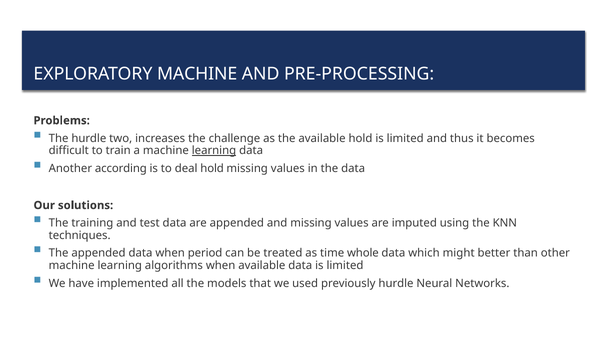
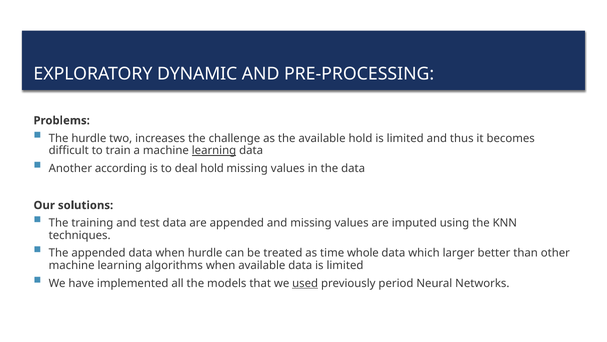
EXPLORATORY MACHINE: MACHINE -> DYNAMIC
when period: period -> hurdle
might: might -> larger
used underline: none -> present
previously hurdle: hurdle -> period
